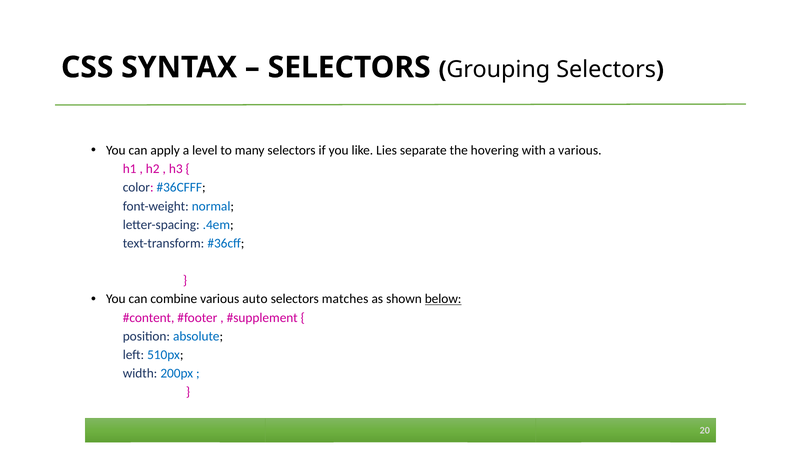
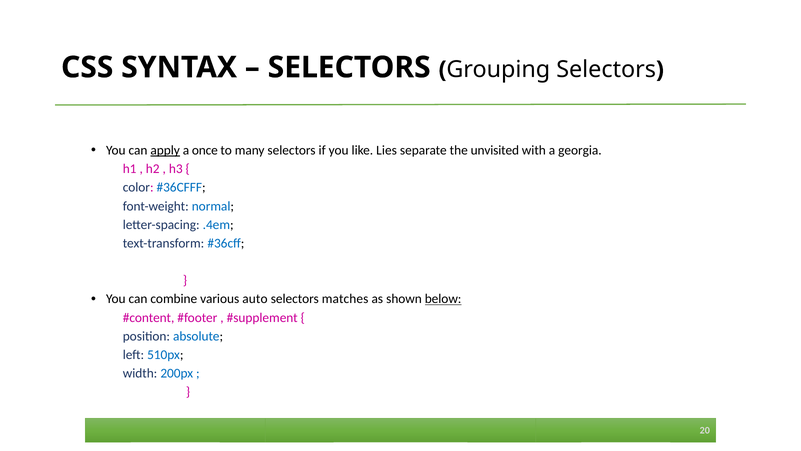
apply underline: none -> present
level: level -> once
hovering: hovering -> unvisited
a various: various -> georgia
